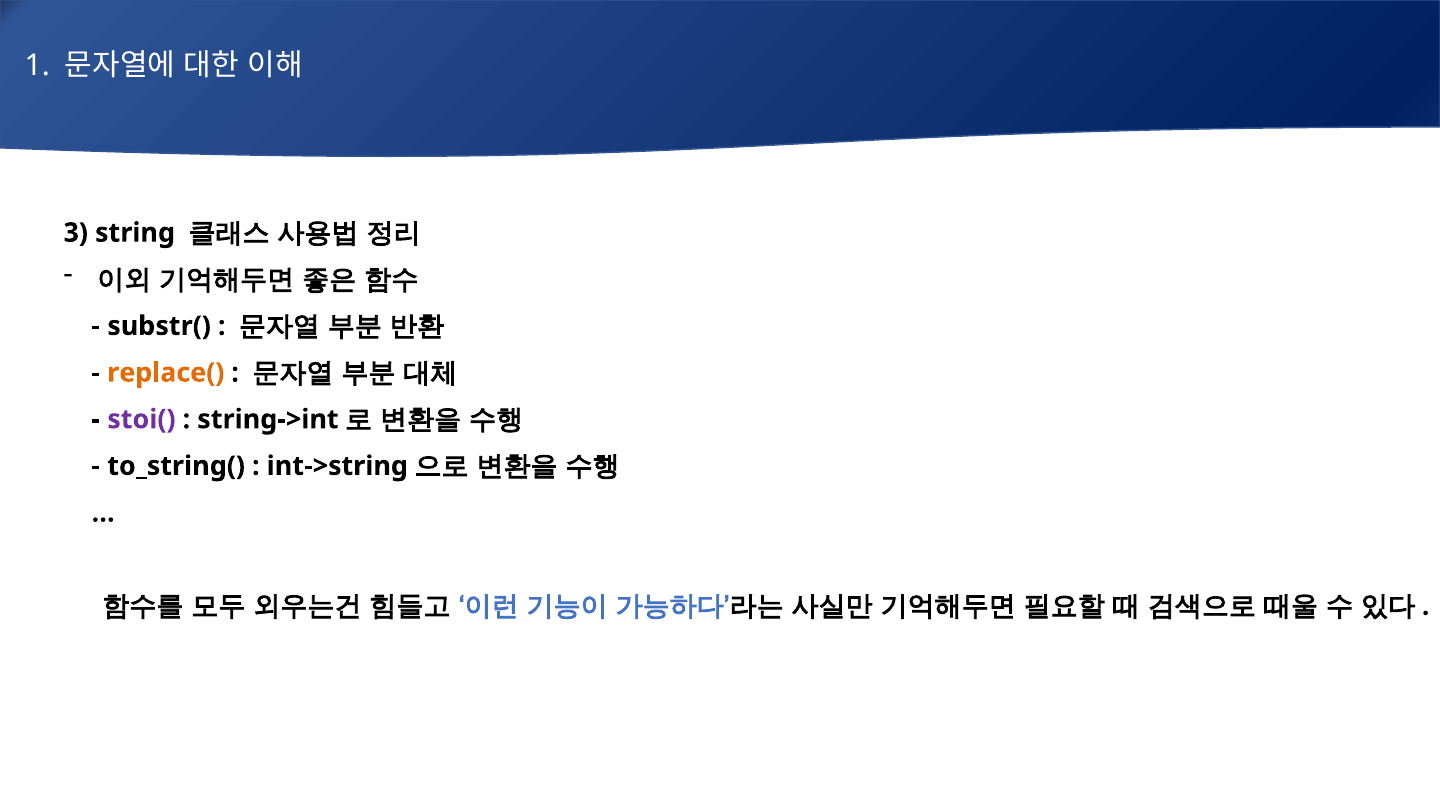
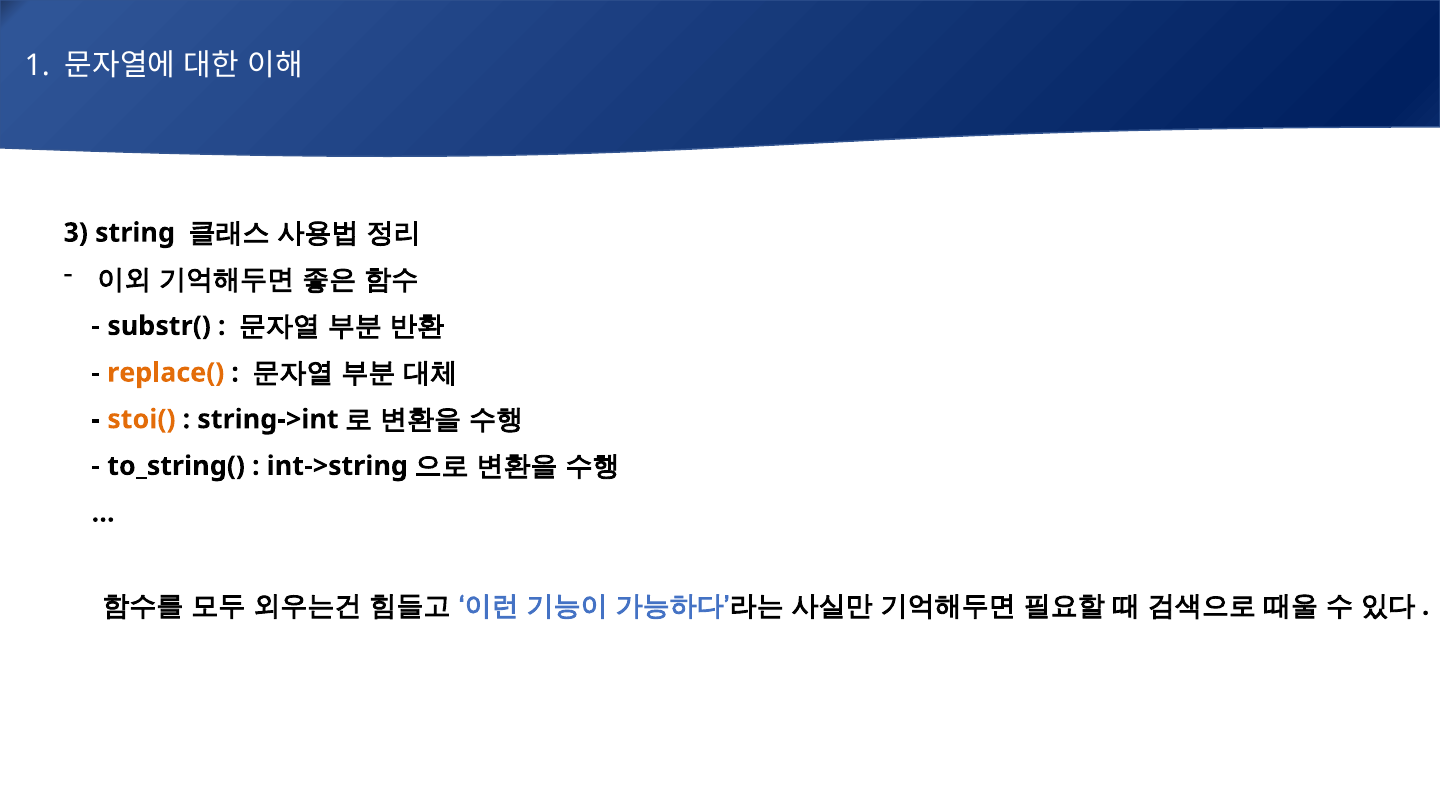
stoi( colour: purple -> orange
